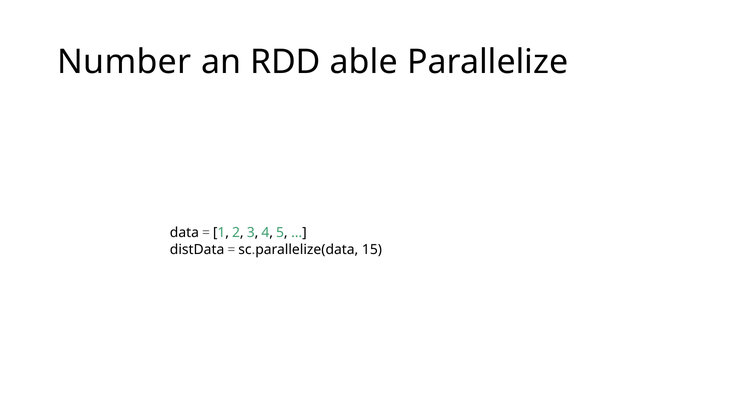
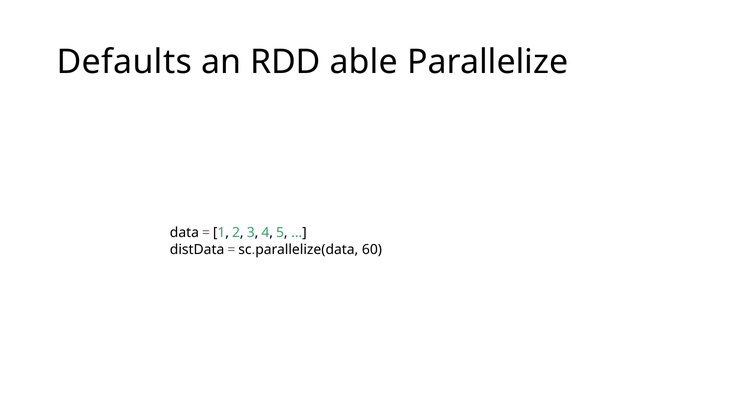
Number: Number -> Defaults
15: 15 -> 60
